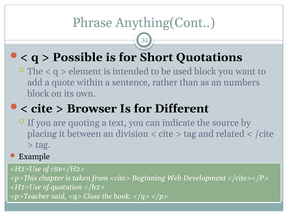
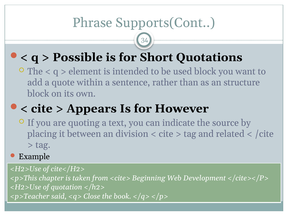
Anything(Cont: Anything(Cont -> Supports(Cont
numbers: numbers -> structure
Browser: Browser -> Appears
Different: Different -> However
